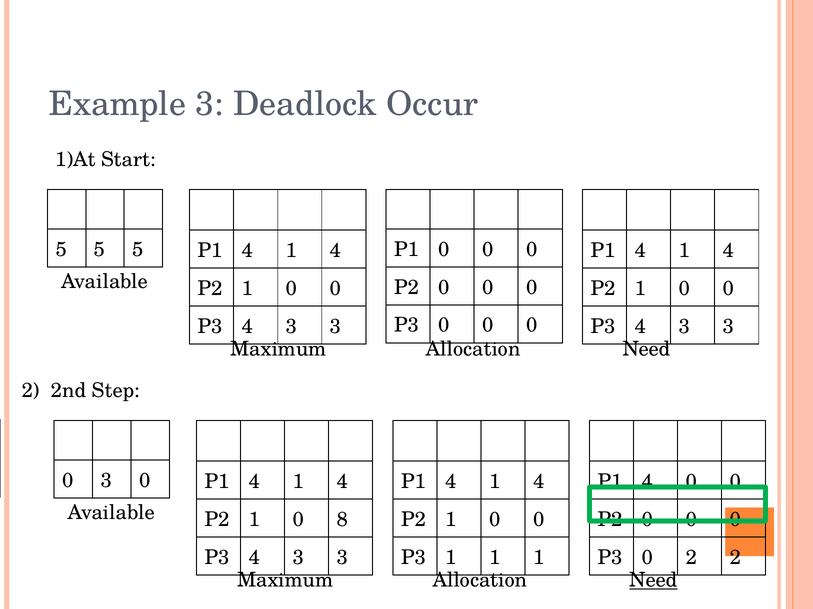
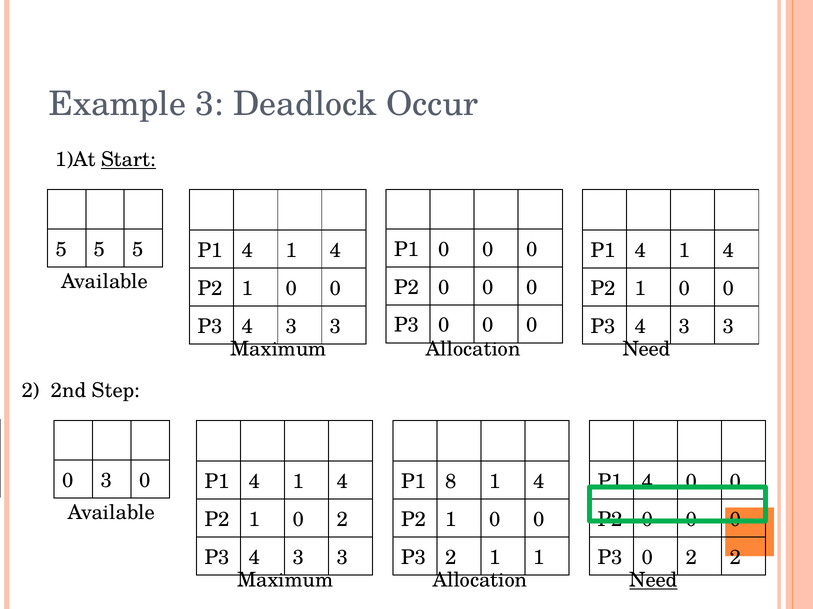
Start underline: none -> present
4 at (451, 482): 4 -> 8
1 0 8: 8 -> 2
P3 1: 1 -> 2
